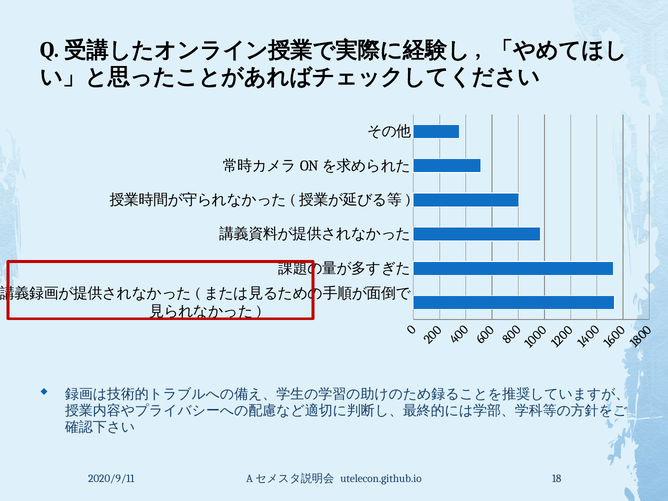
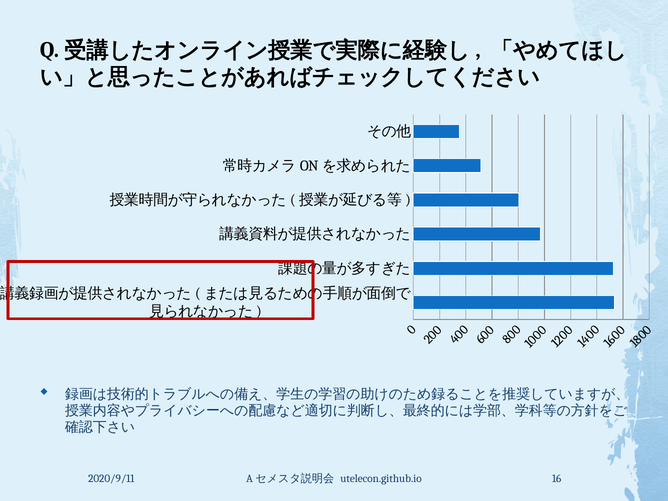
18: 18 -> 16
